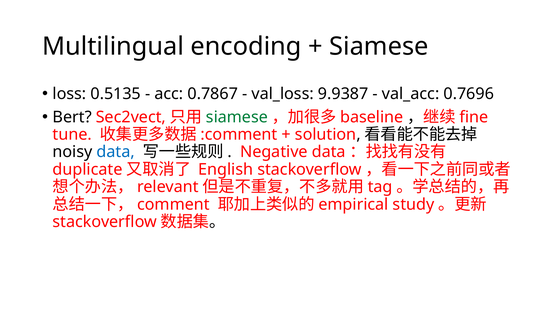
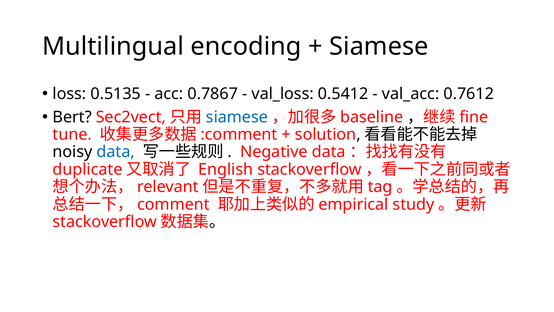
9.9387: 9.9387 -> 0.5412
0.7696: 0.7696 -> 0.7612
siamese at (237, 117) colour: green -> blue
